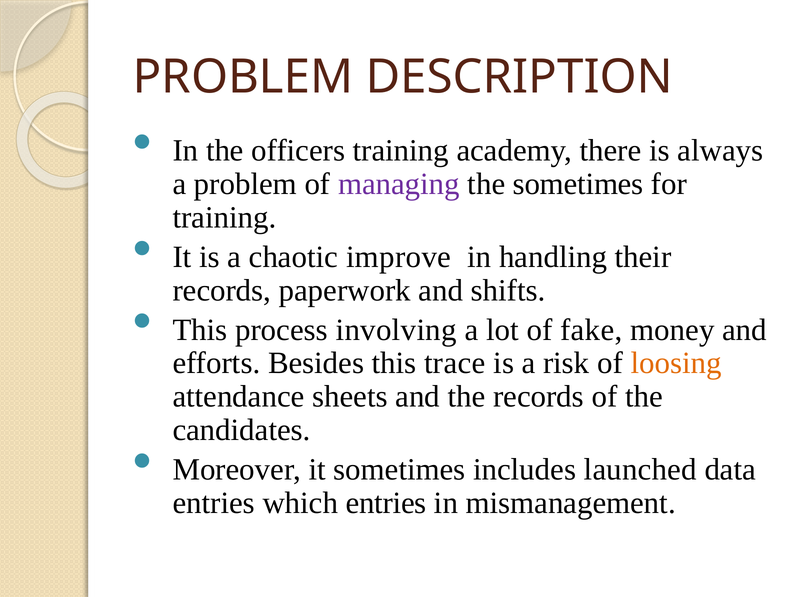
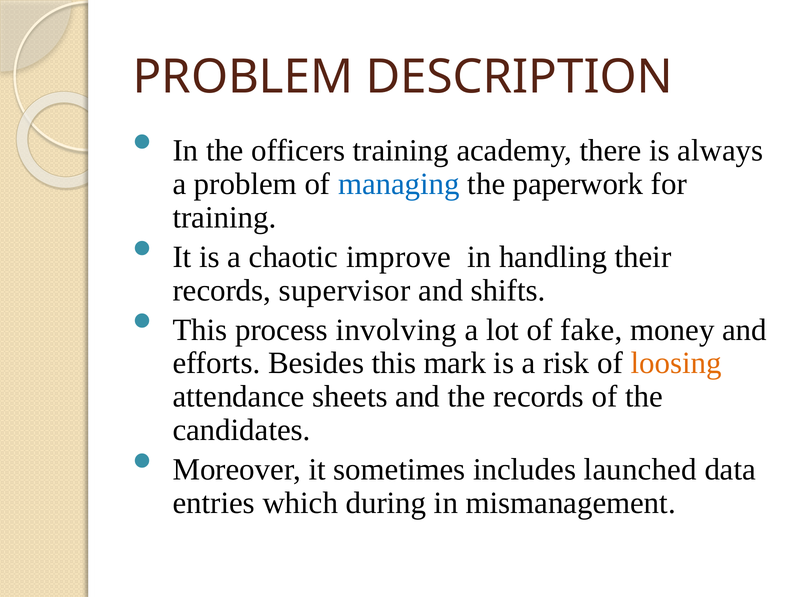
managing colour: purple -> blue
the sometimes: sometimes -> paperwork
paperwork: paperwork -> supervisor
trace: trace -> mark
which entries: entries -> during
